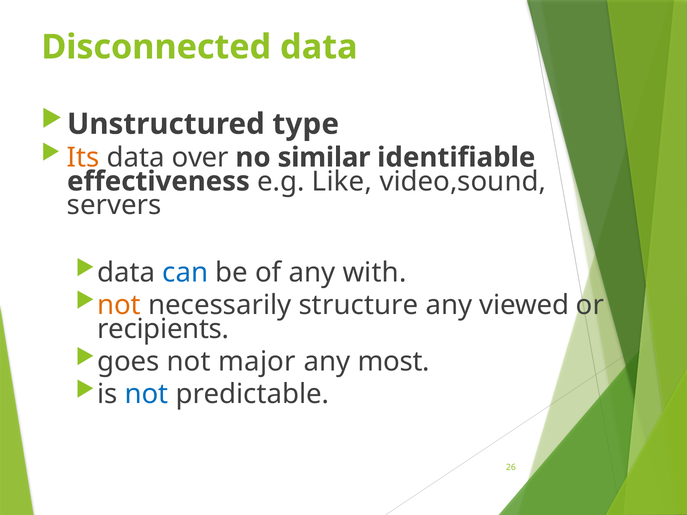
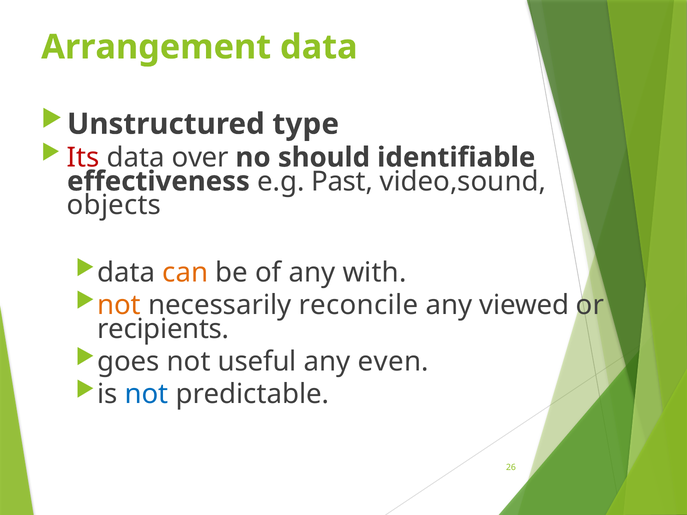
Disconnected: Disconnected -> Arrangement
Its colour: orange -> red
similar: similar -> should
Like: Like -> Past
servers: servers -> objects
can colour: blue -> orange
structure: structure -> reconcile
major: major -> useful
most: most -> even
